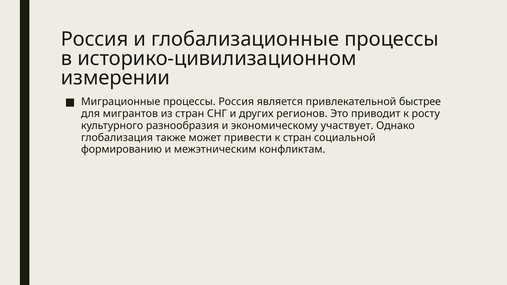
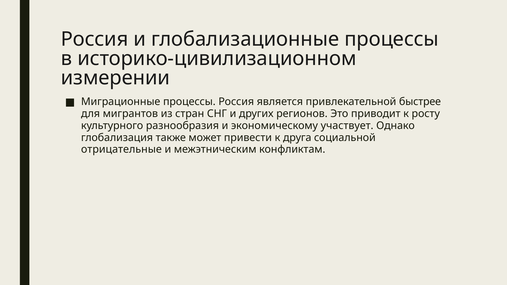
к стран: стран -> друга
формированию: формированию -> отрицательные
